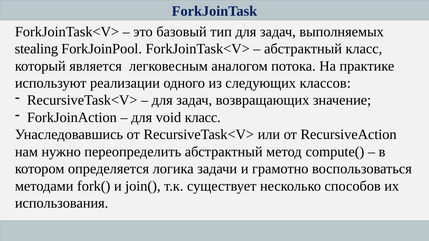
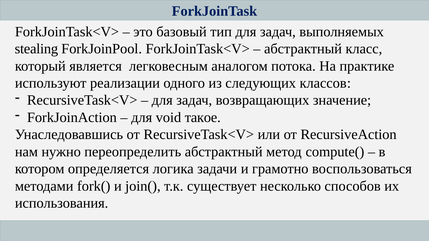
void класс: класс -> такое
